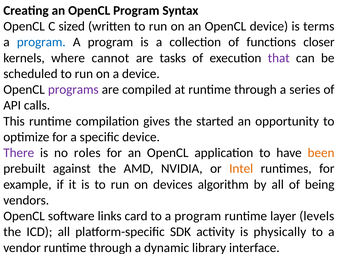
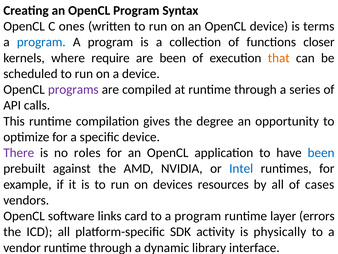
sized: sized -> ones
cannot: cannot -> require
are tasks: tasks -> been
that colour: purple -> orange
started: started -> degree
been at (321, 152) colour: orange -> blue
Intel colour: orange -> blue
algorithm: algorithm -> resources
being: being -> cases
levels: levels -> errors
